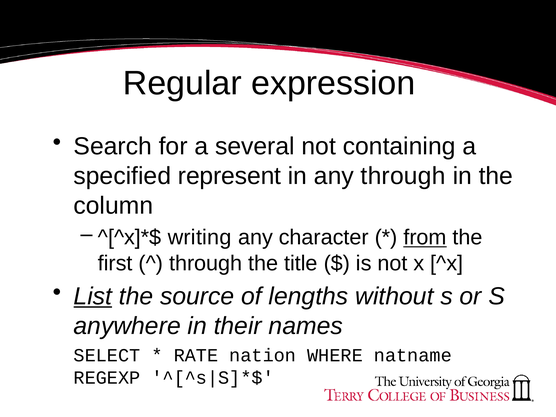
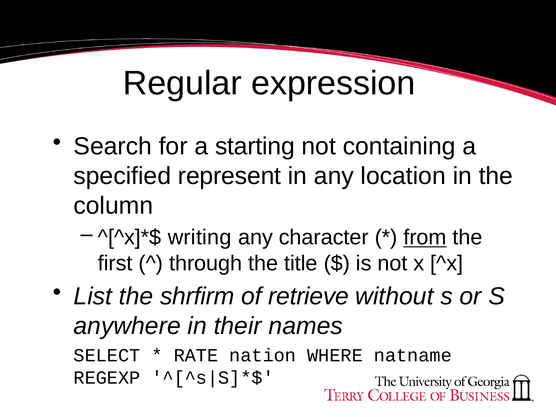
several: several -> starting
any through: through -> location
List underline: present -> none
source: source -> shrfirm
lengths: lengths -> retrieve
